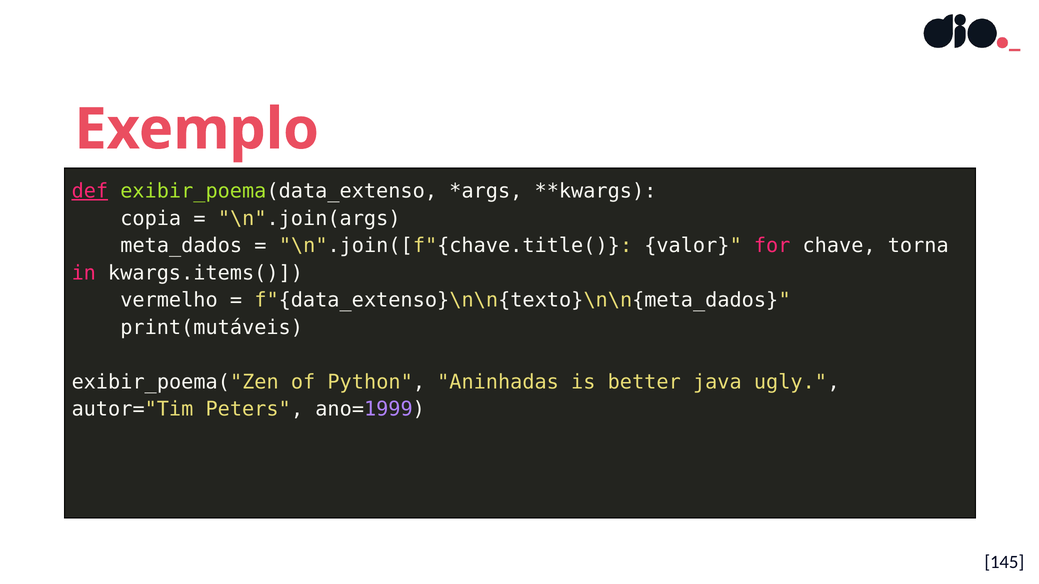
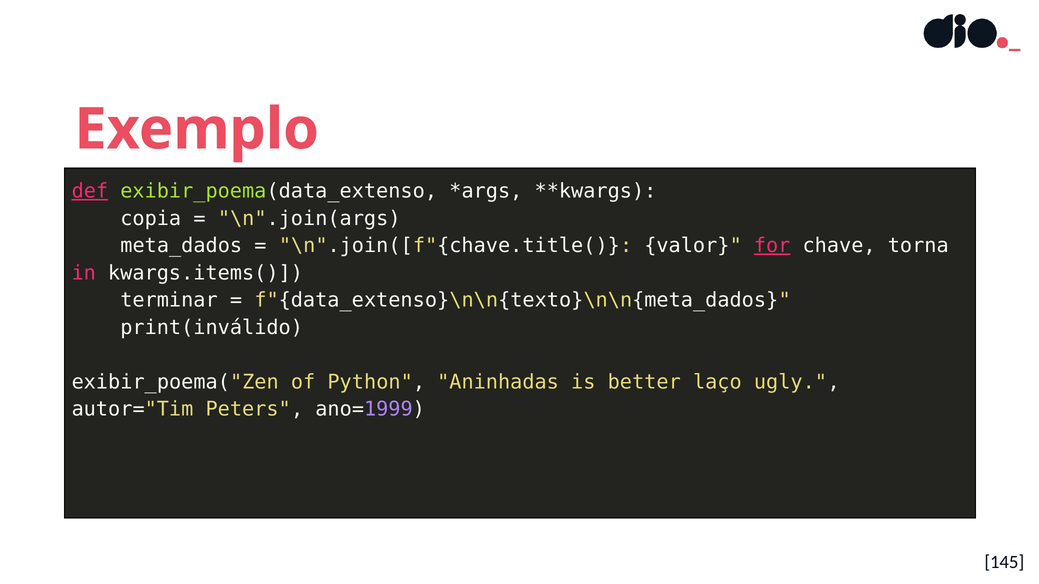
for underline: none -> present
vermelho: vermelho -> terminar
print(mutáveis: print(mutáveis -> print(inválido
java: java -> laço
